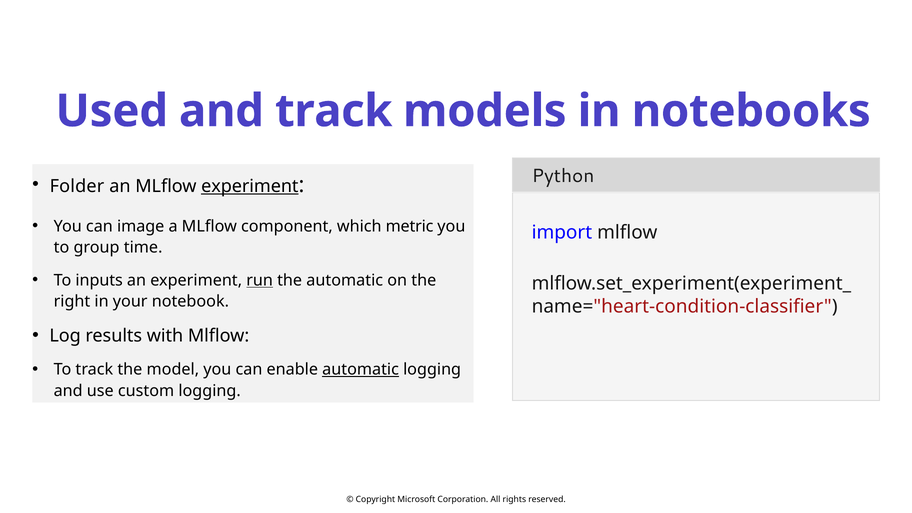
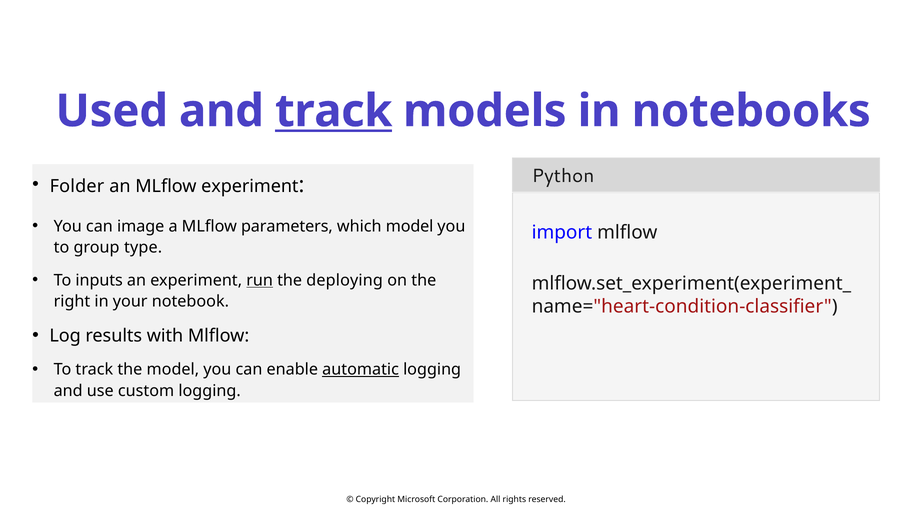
track at (334, 111) underline: none -> present
experiment at (250, 186) underline: present -> none
component: component -> parameters
which metric: metric -> model
time: time -> type
the automatic: automatic -> deploying
